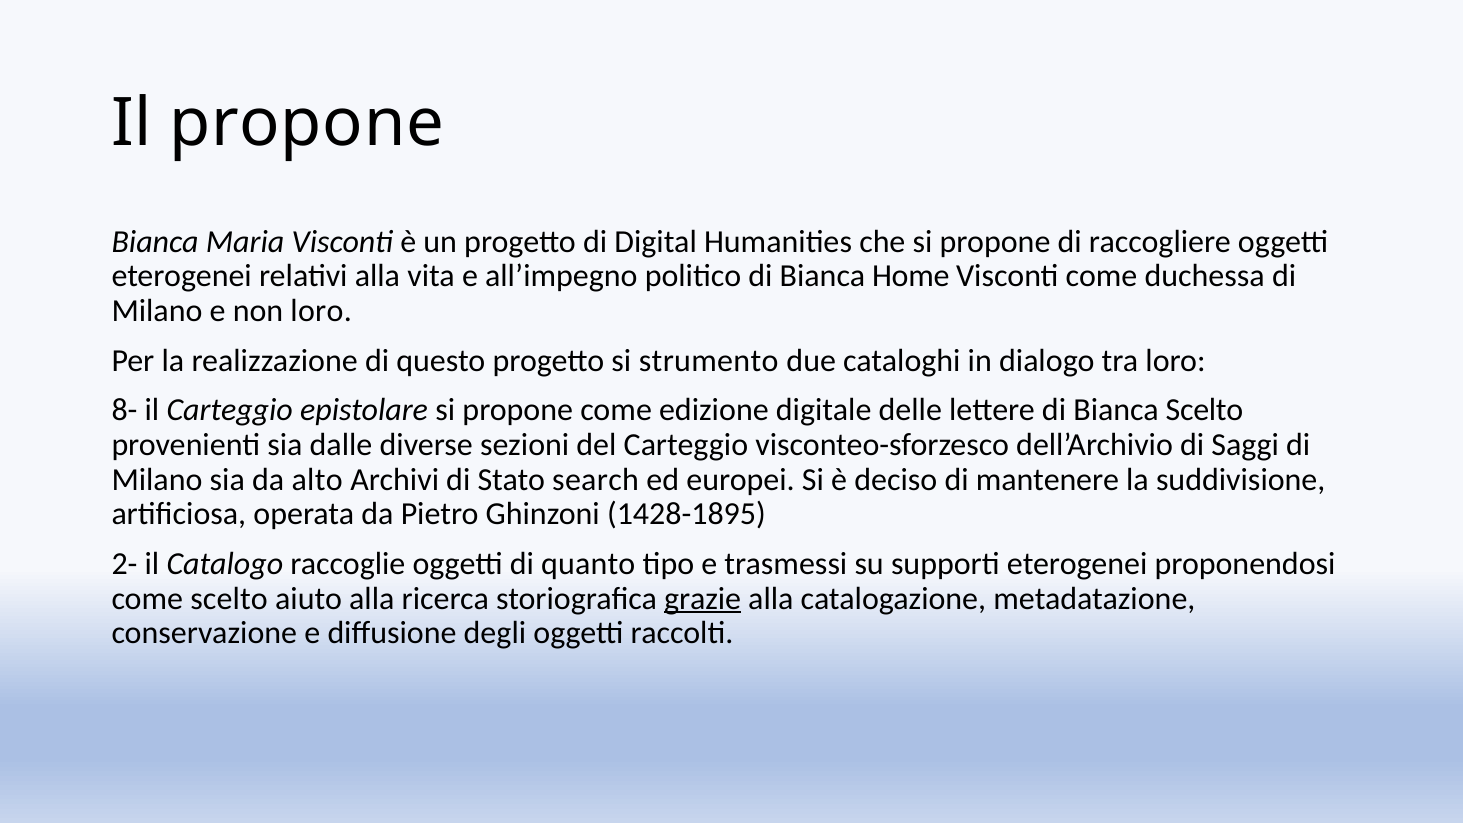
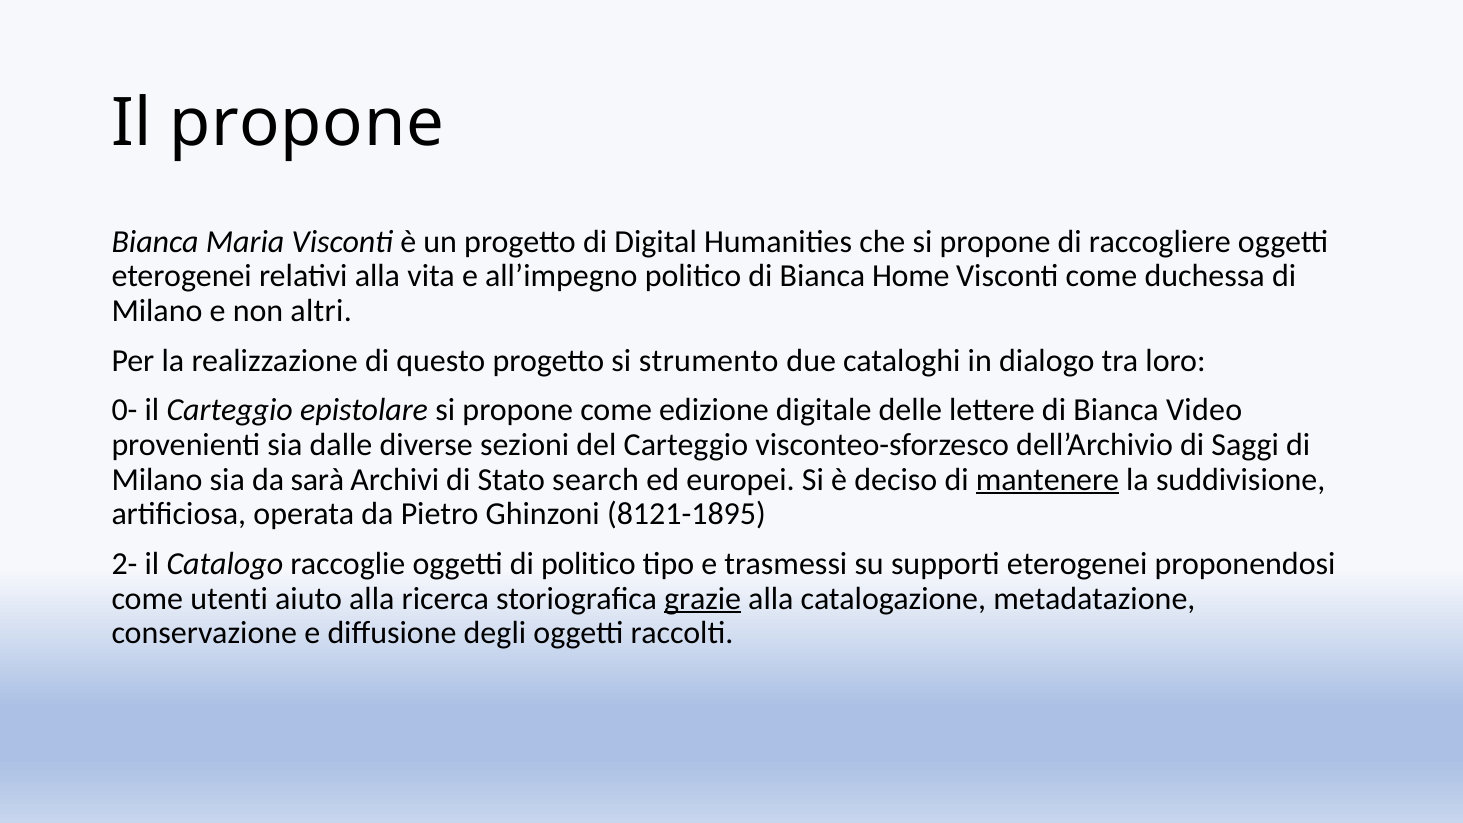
non loro: loro -> altri
8-: 8- -> 0-
Bianca Scelto: Scelto -> Video
alto: alto -> sarà
mantenere underline: none -> present
1428-1895: 1428-1895 -> 8121-1895
di quanto: quanto -> politico
come scelto: scelto -> utenti
